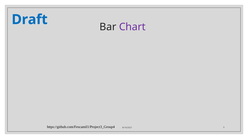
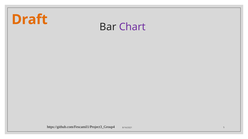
Draft colour: blue -> orange
